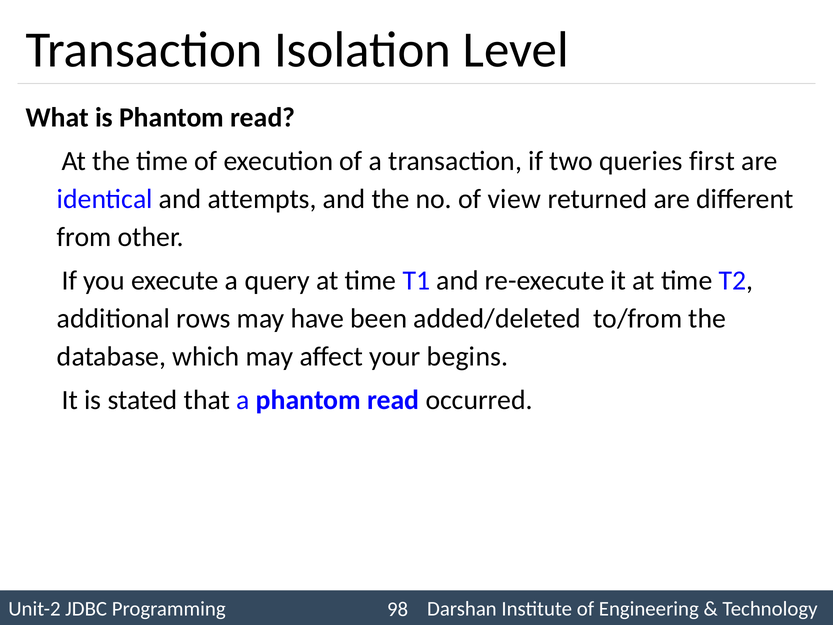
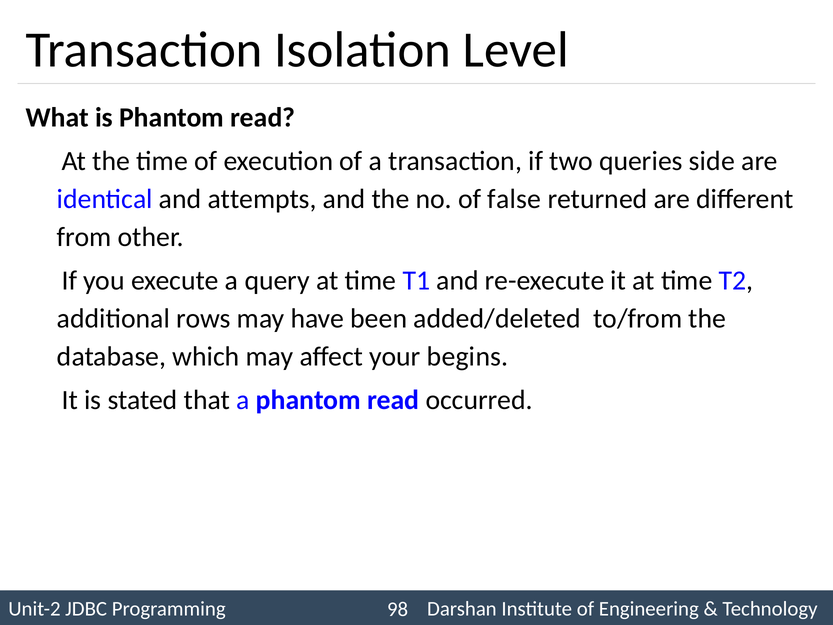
first: first -> side
view: view -> false
